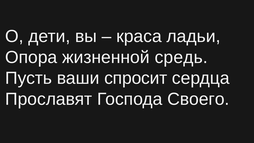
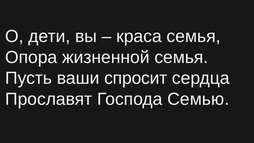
краса ладьи: ладьи -> семья
жизненной средь: средь -> семья
Своего: Своего -> Семью
